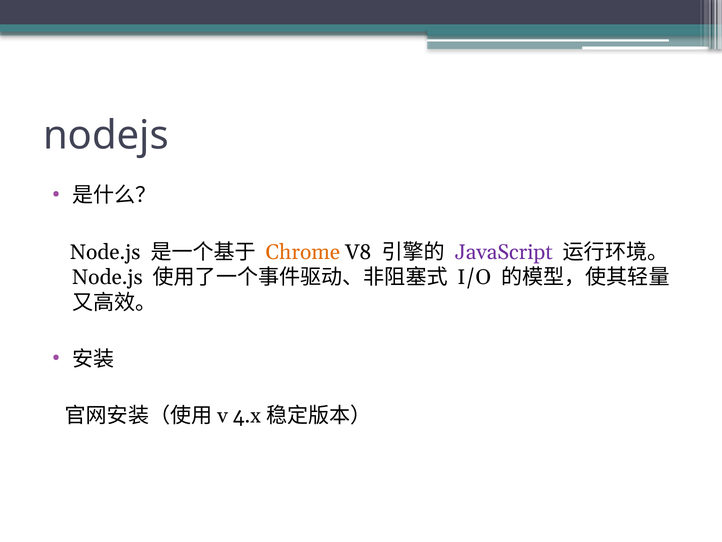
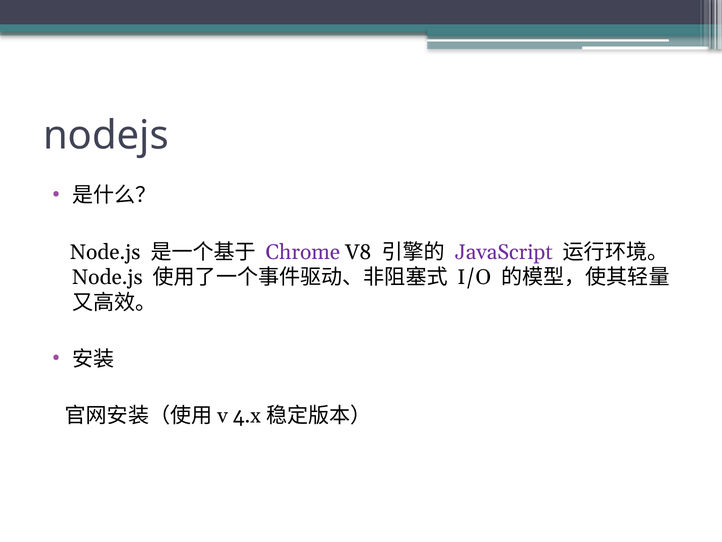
Chrome colour: orange -> purple
